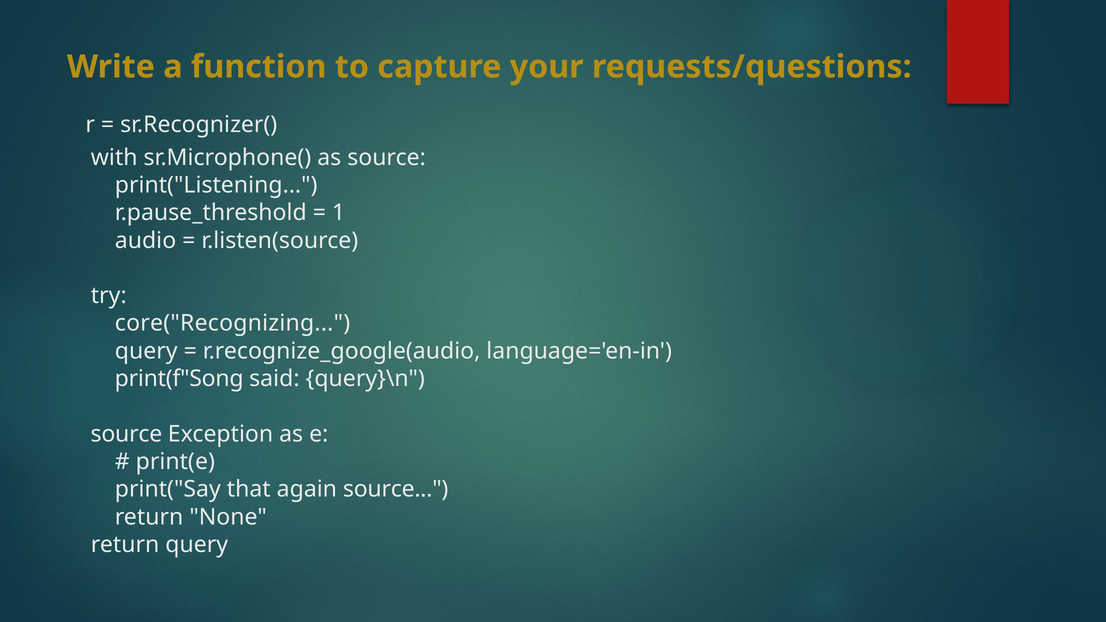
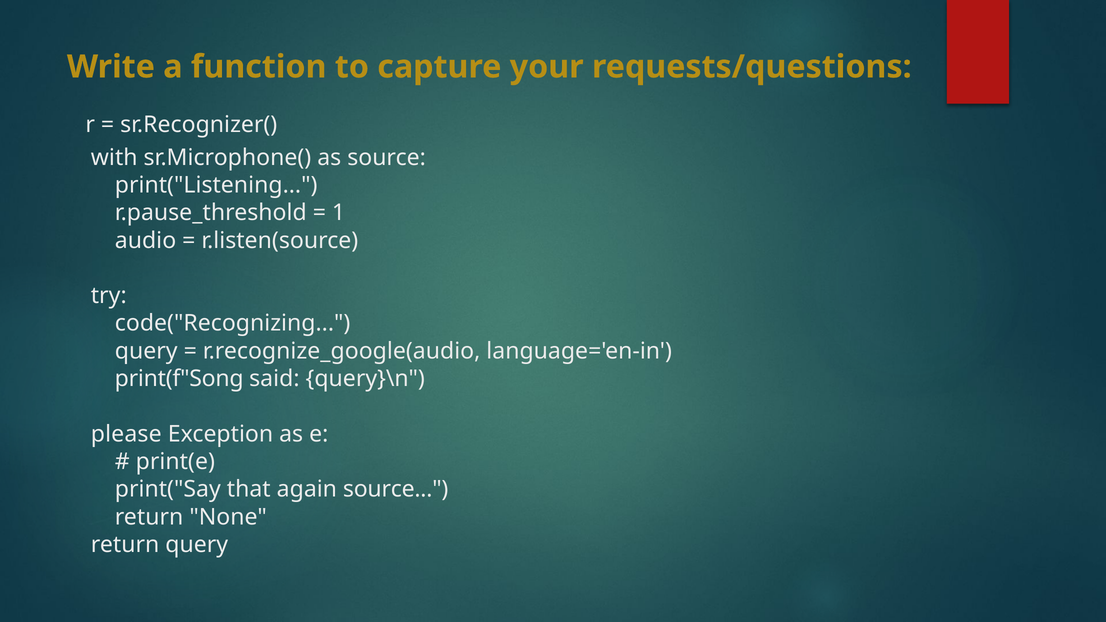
core("Recognizing: core("Recognizing -> code("Recognizing
source at (126, 434): source -> please
